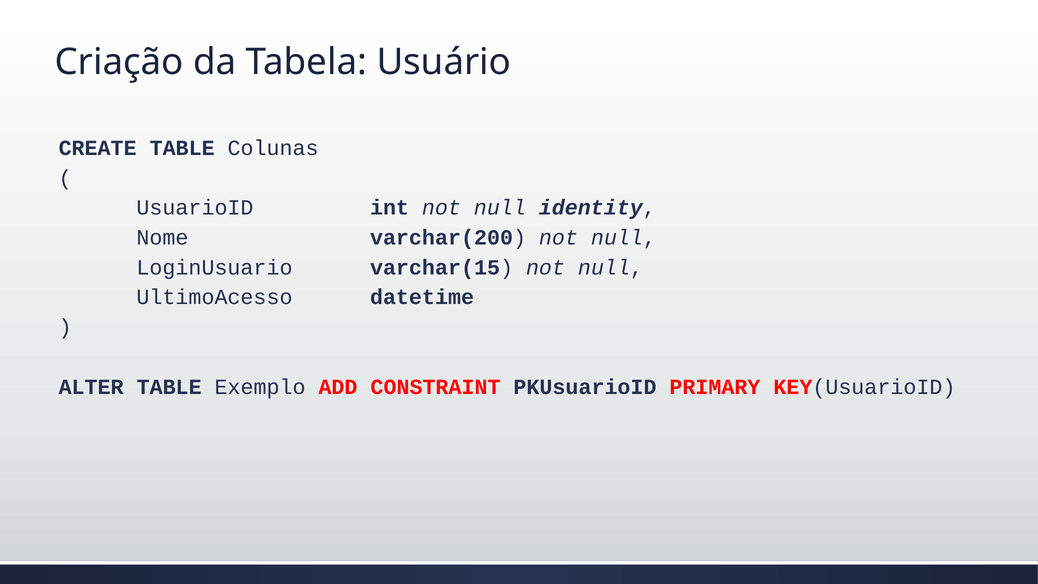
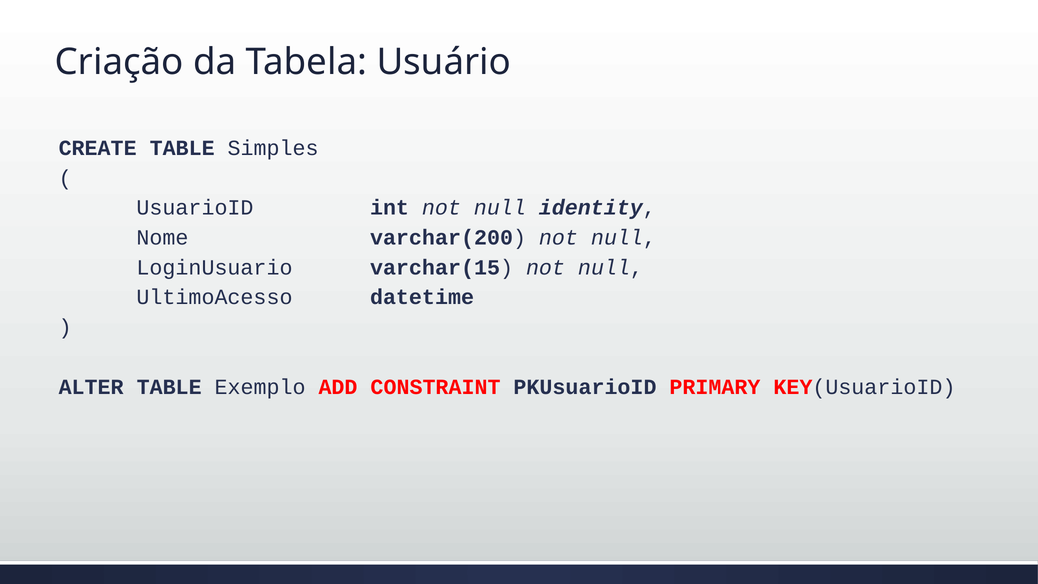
Colunas: Colunas -> Simples
